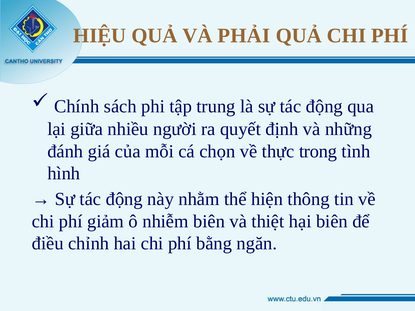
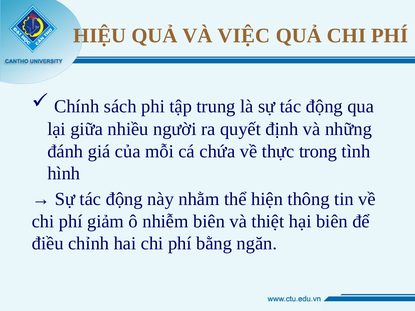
PHẢI: PHẢI -> VIỆC
chọn: chọn -> chứa
